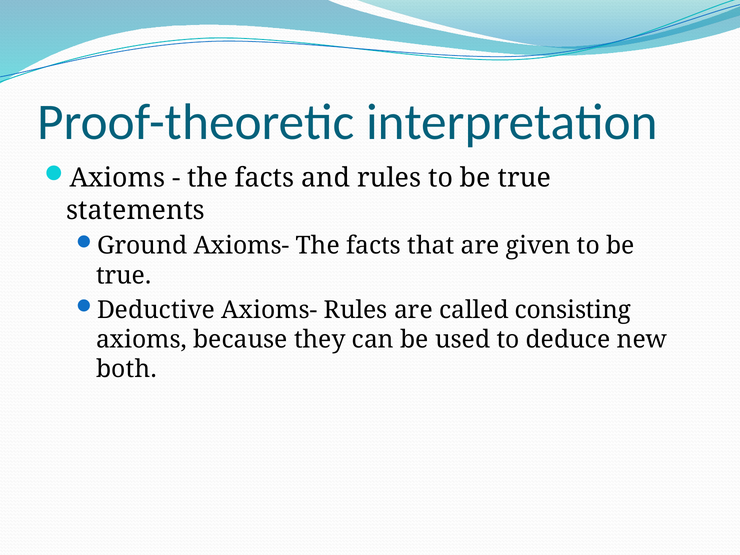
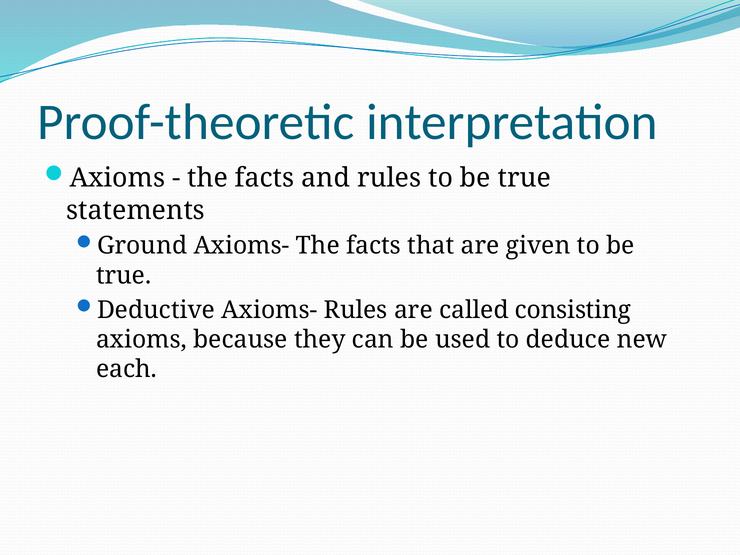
both: both -> each
